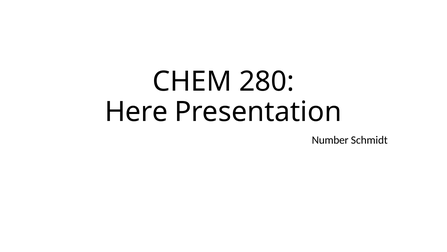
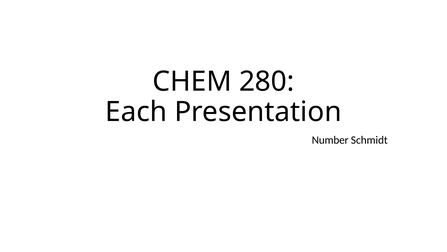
Here: Here -> Each
